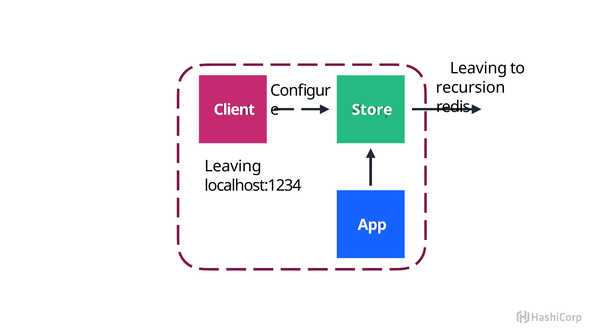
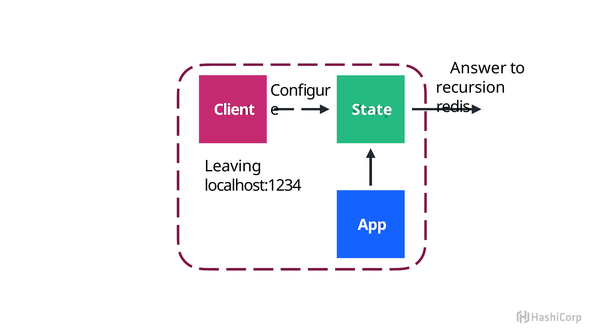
Leaving at (479, 68): Leaving -> Answer
Store: Store -> State
